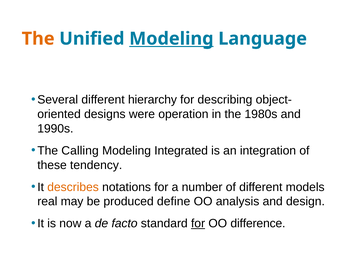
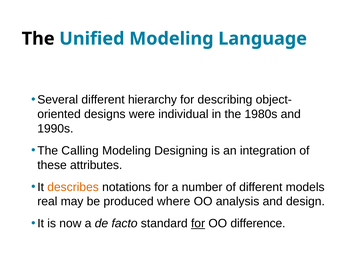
The at (38, 39) colour: orange -> black
Modeling at (171, 39) underline: present -> none
operation: operation -> individual
Integrated: Integrated -> Designing
tendency: tendency -> attributes
define: define -> where
